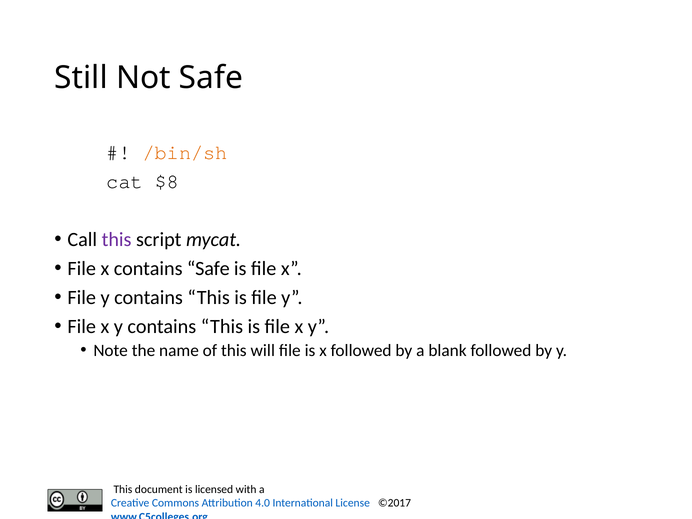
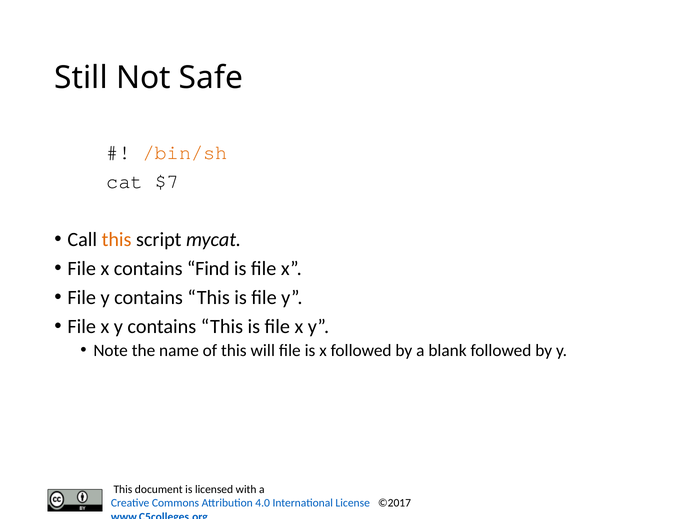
$8: $8 -> $7
this at (117, 239) colour: purple -> orange
contains Safe: Safe -> Find
